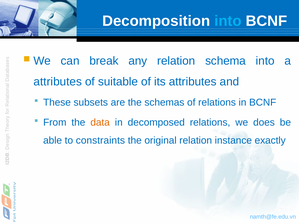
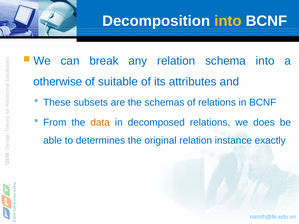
into at (228, 21) colour: light blue -> yellow
attributes at (58, 82): attributes -> otherwise
constraints: constraints -> determines
